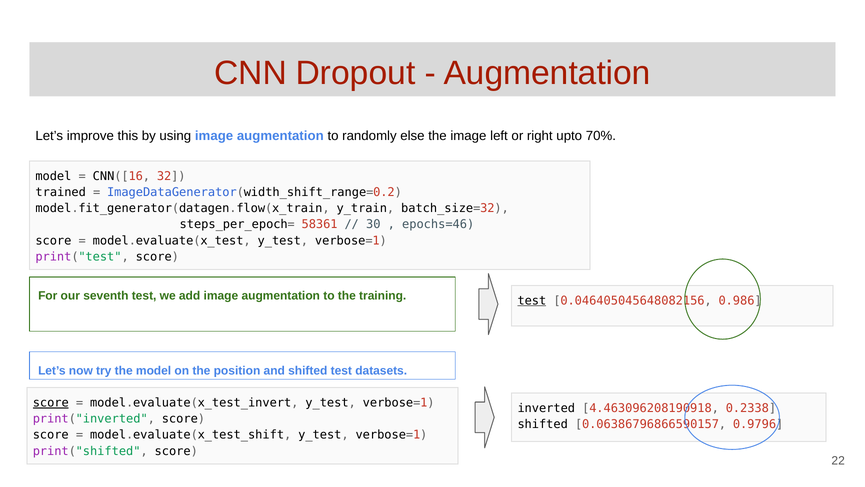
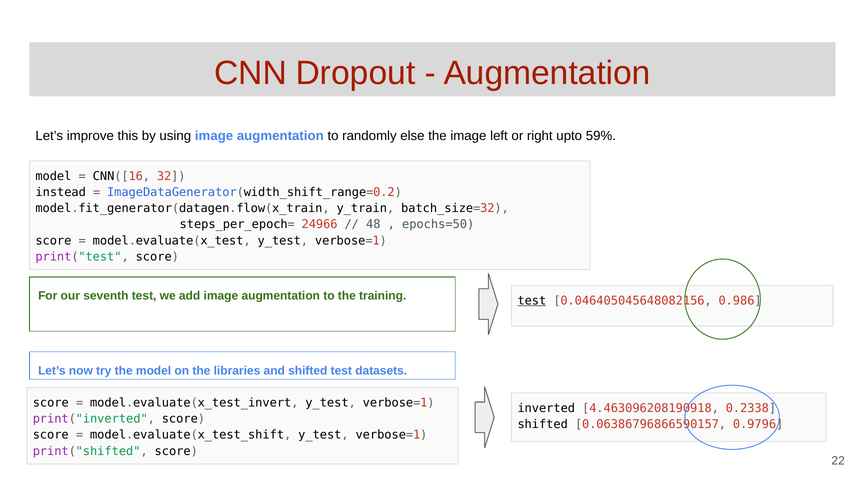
70%: 70% -> 59%
trained: trained -> instead
58361: 58361 -> 24966
30: 30 -> 48
epochs=46: epochs=46 -> epochs=50
position: position -> libraries
score at (51, 402) underline: present -> none
